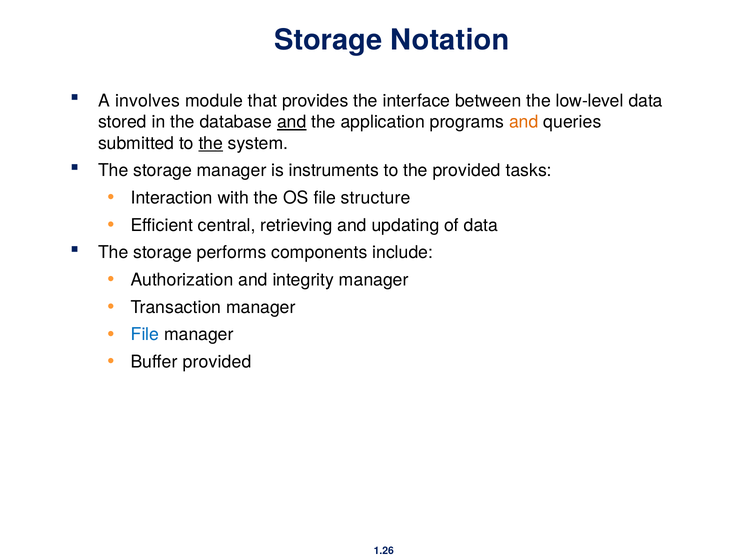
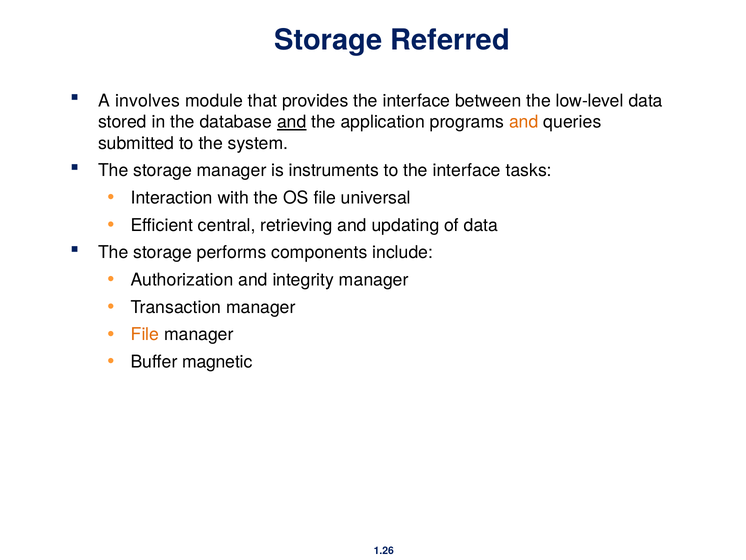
Notation: Notation -> Referred
the at (211, 143) underline: present -> none
to the provided: provided -> interface
structure: structure -> universal
File at (145, 334) colour: blue -> orange
Buffer provided: provided -> magnetic
